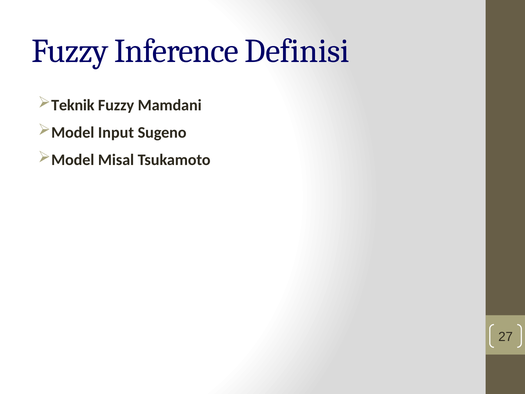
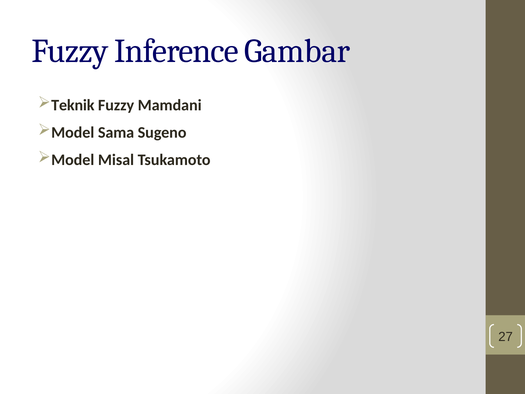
Definisi: Definisi -> Gambar
Input: Input -> Sama
